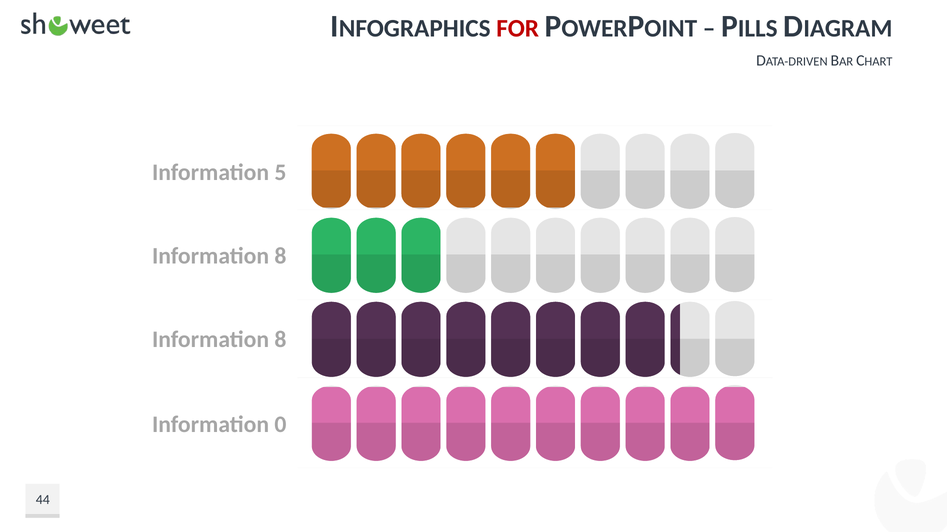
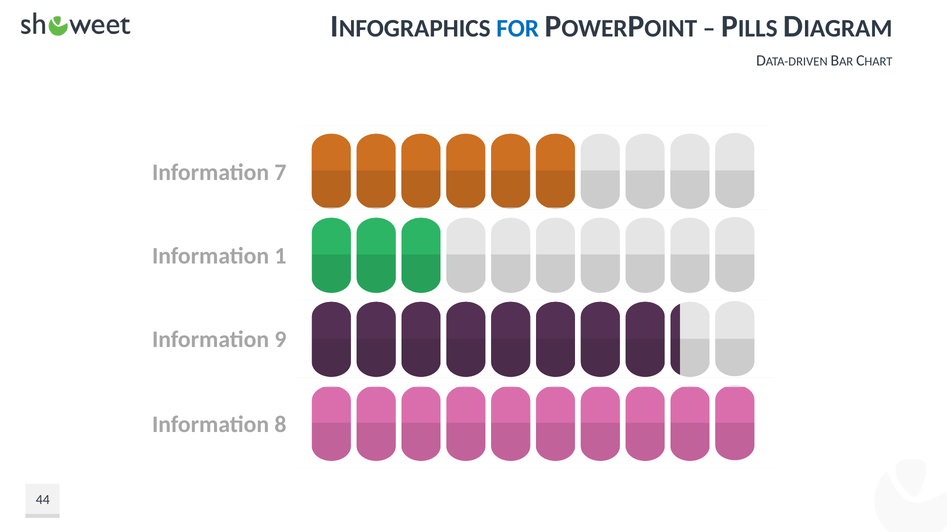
FOR colour: red -> blue
5: 5 -> 7
8 at (280, 256): 8 -> 1
8 at (280, 340): 8 -> 9
0: 0 -> 8
